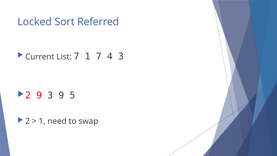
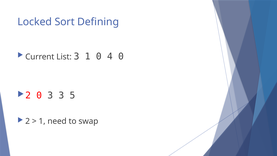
Referred: Referred -> Defining
List 7: 7 -> 3
1 7: 7 -> 0
4 3: 3 -> 0
9 at (39, 95): 9 -> 0
3 9: 9 -> 3
